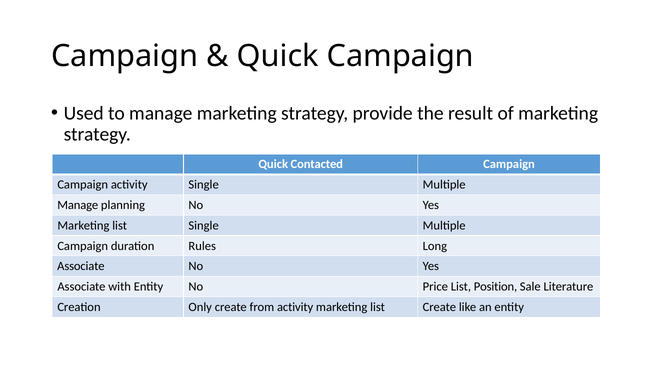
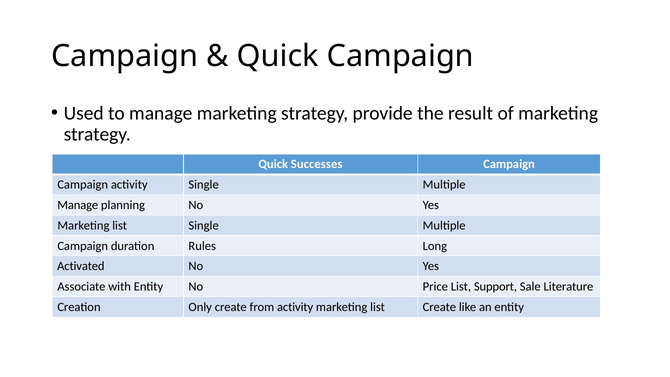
Contacted: Contacted -> Successes
Associate at (81, 266): Associate -> Activated
Position: Position -> Support
